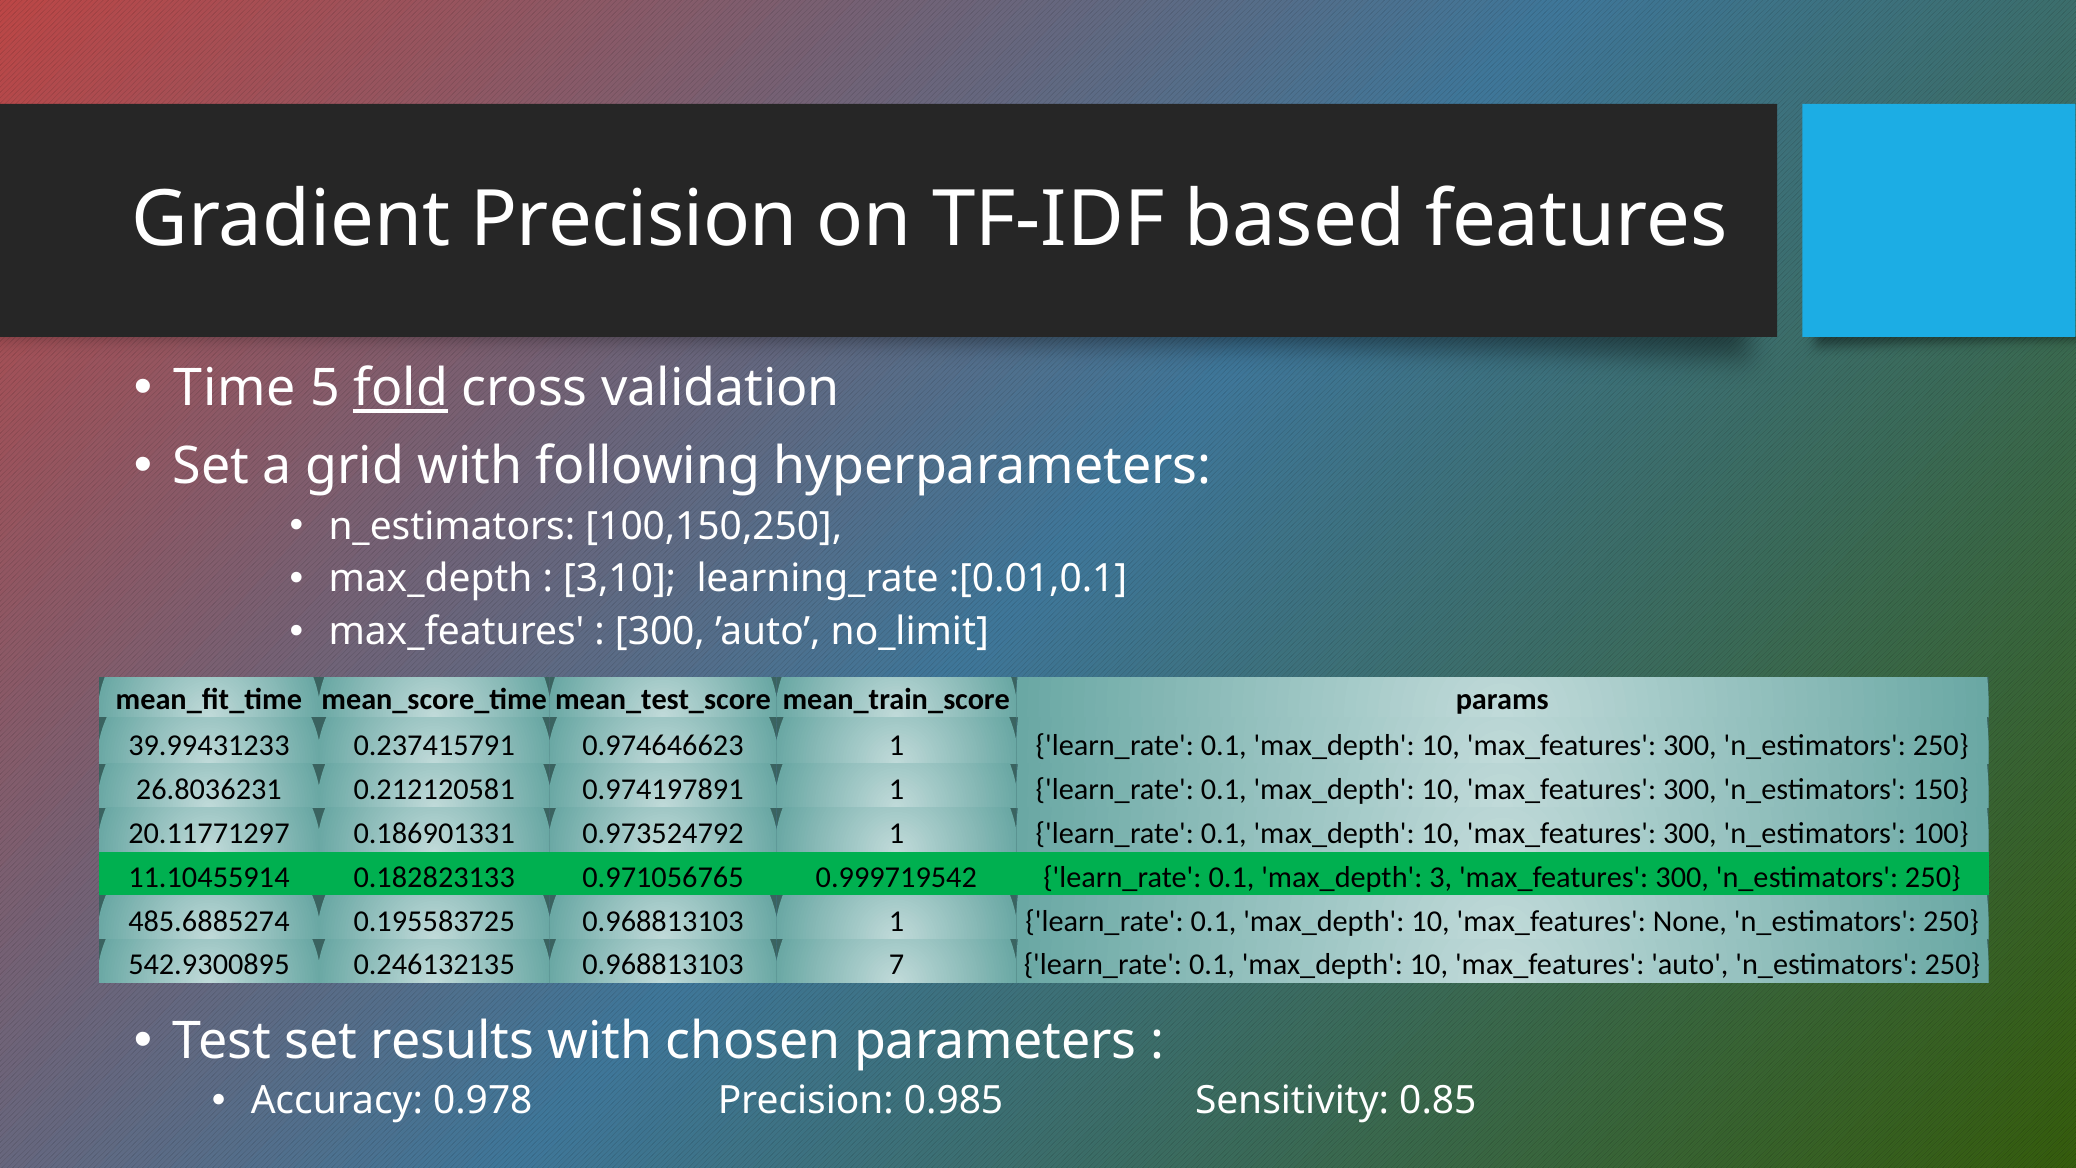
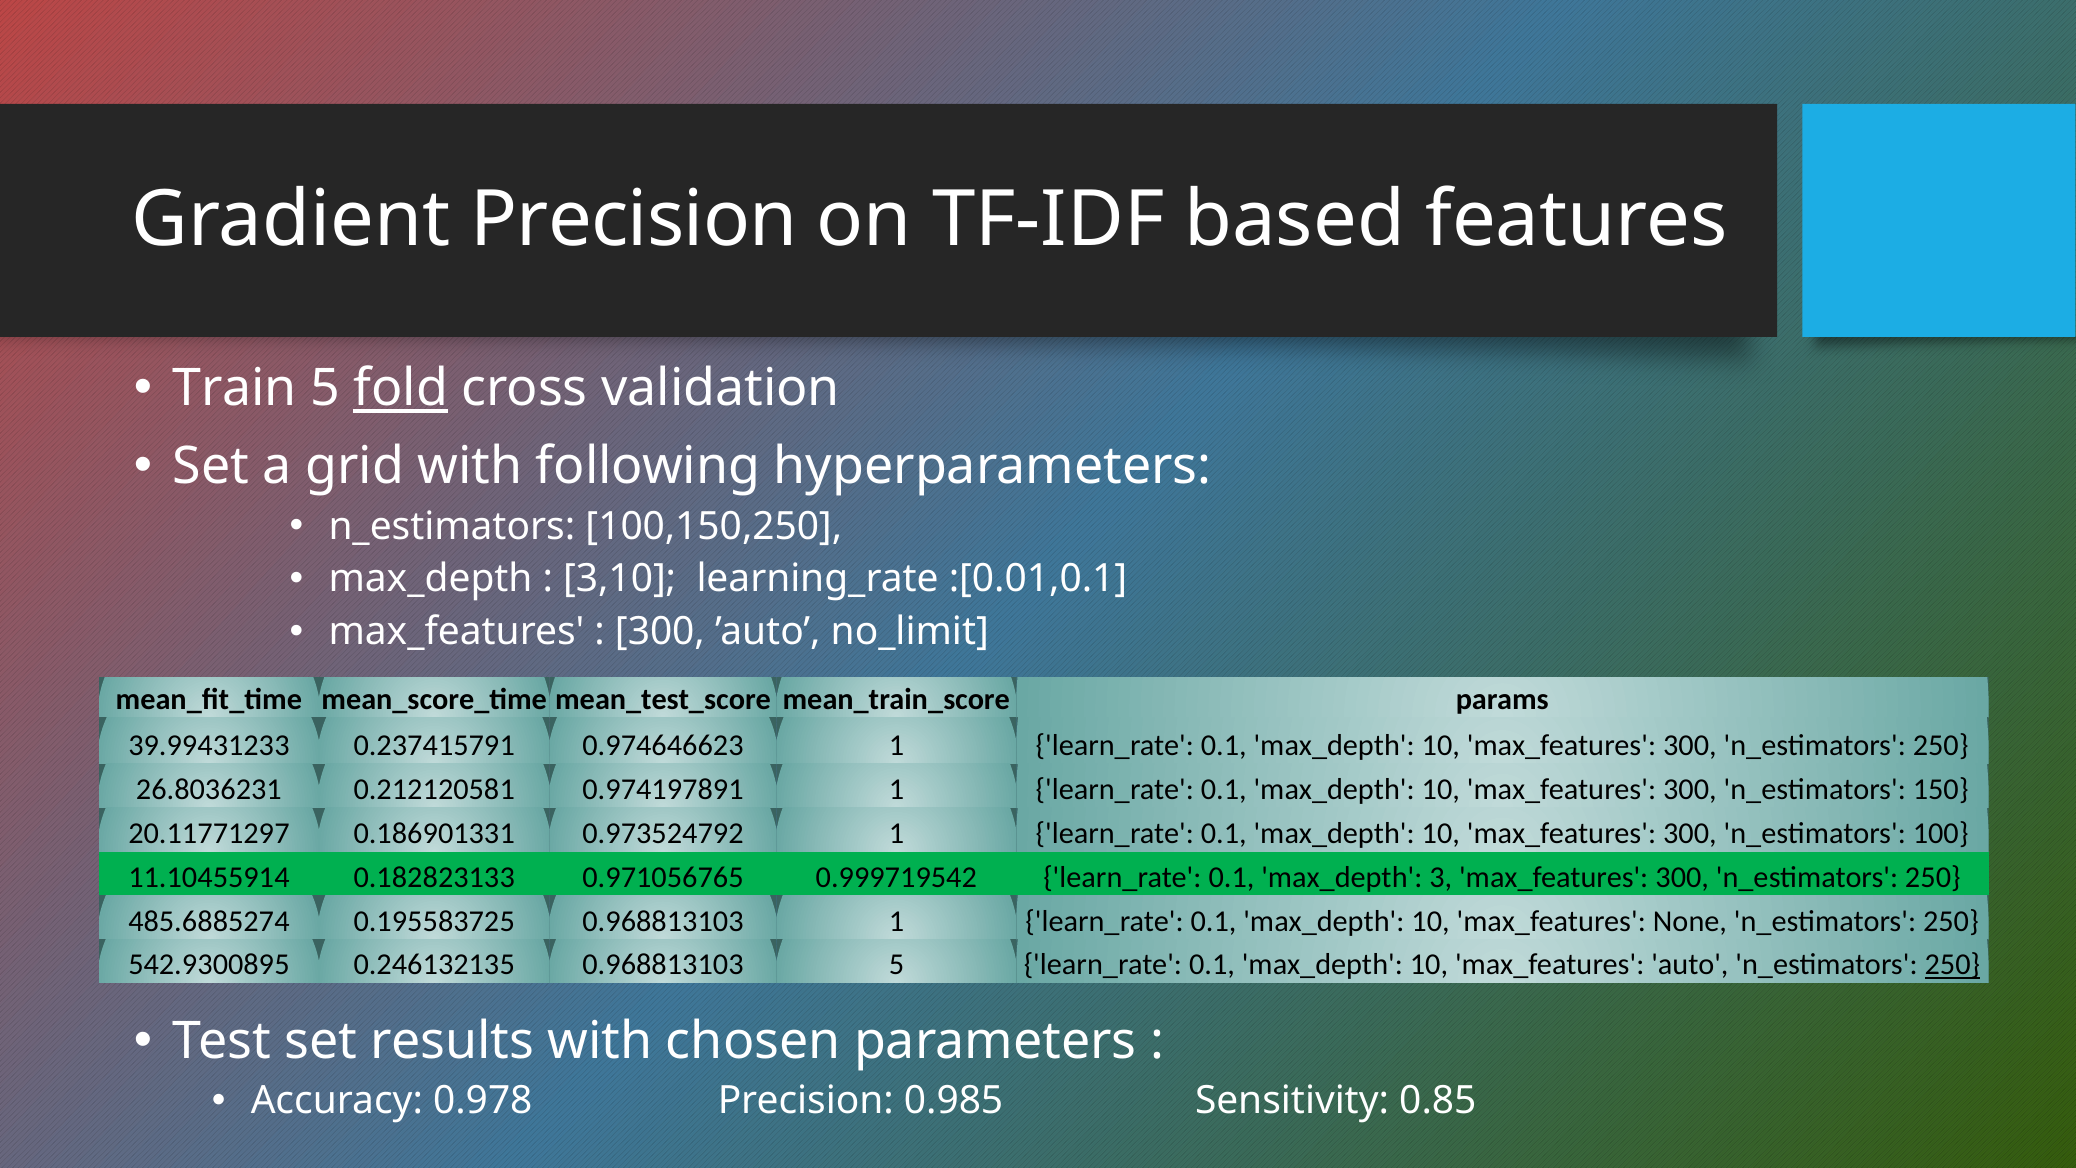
Time: Time -> Train
0.968813103 7: 7 -> 5
250 at (1952, 965) underline: none -> present
